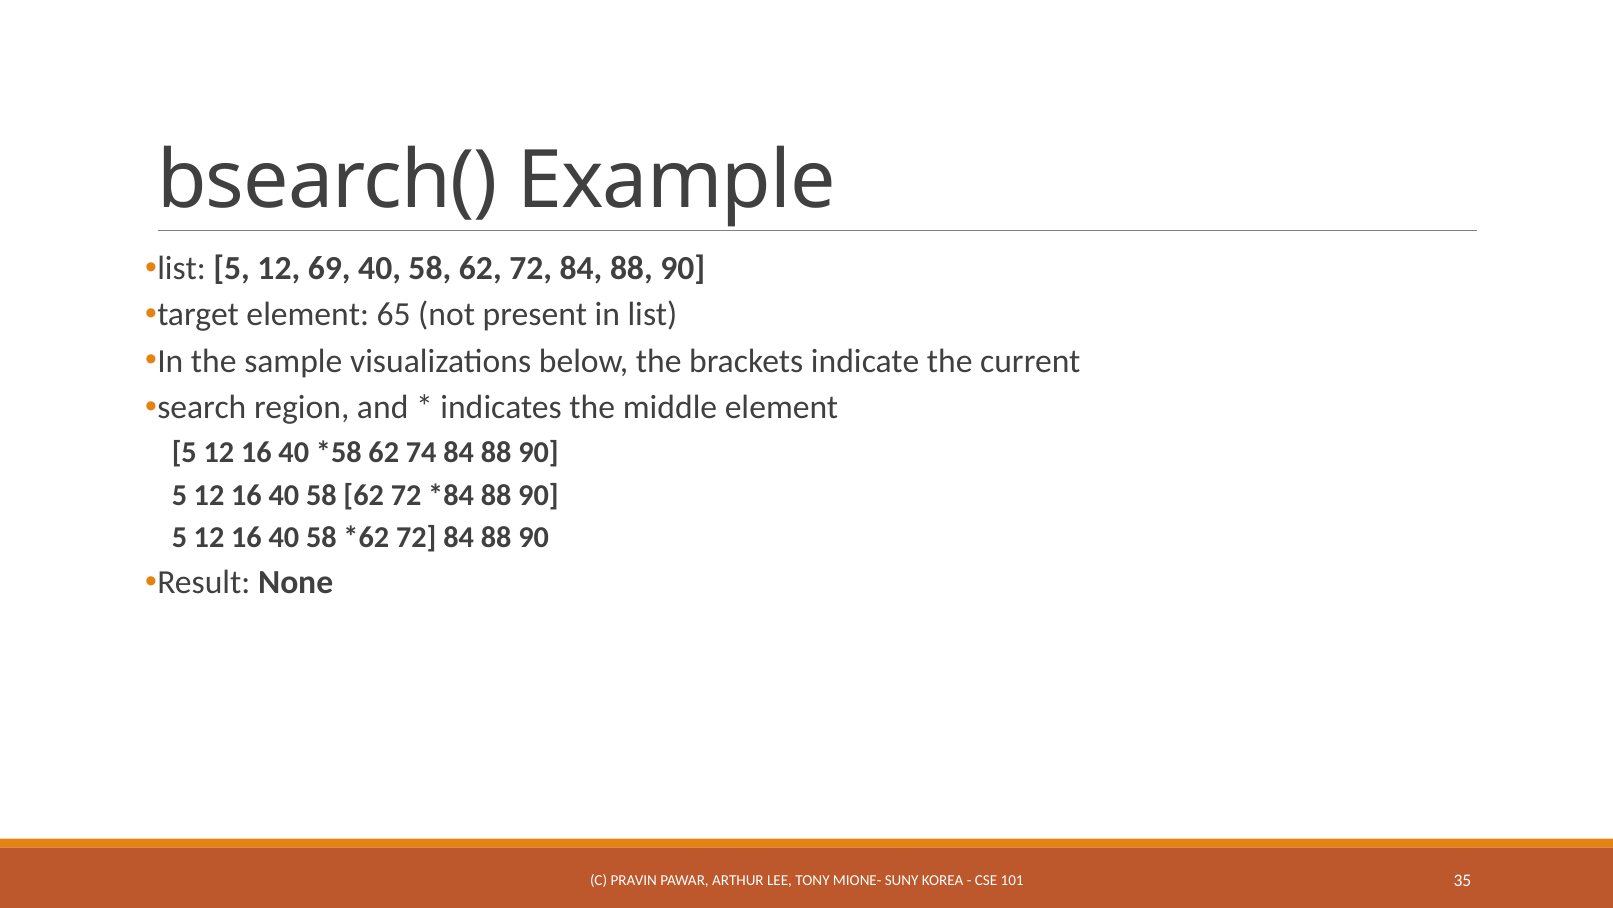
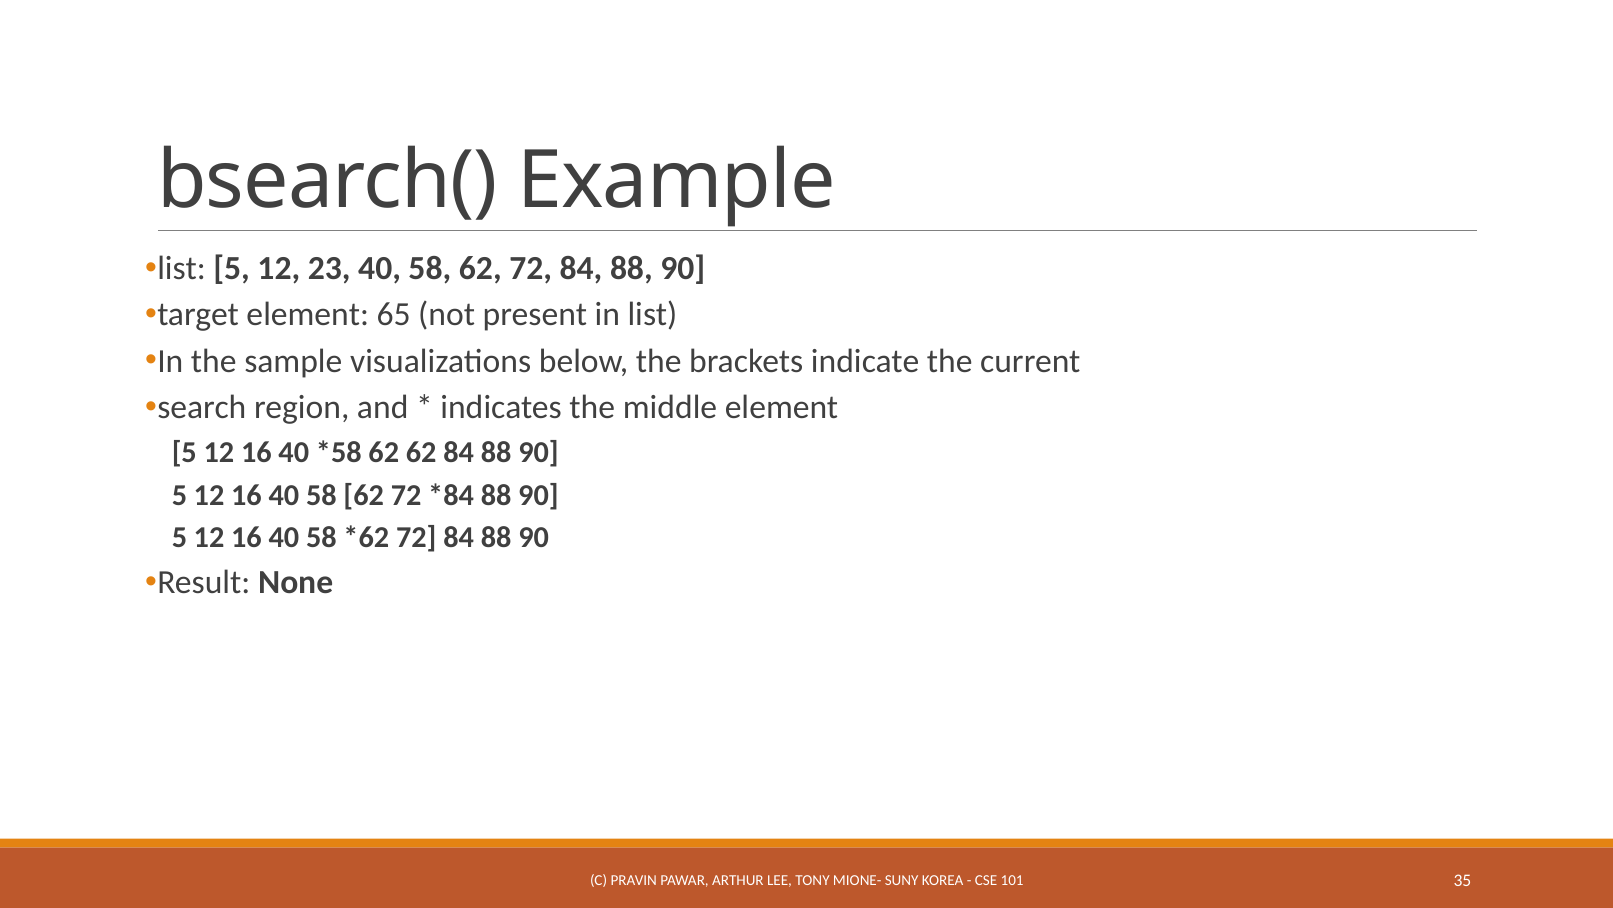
69: 69 -> 23
62 74: 74 -> 62
